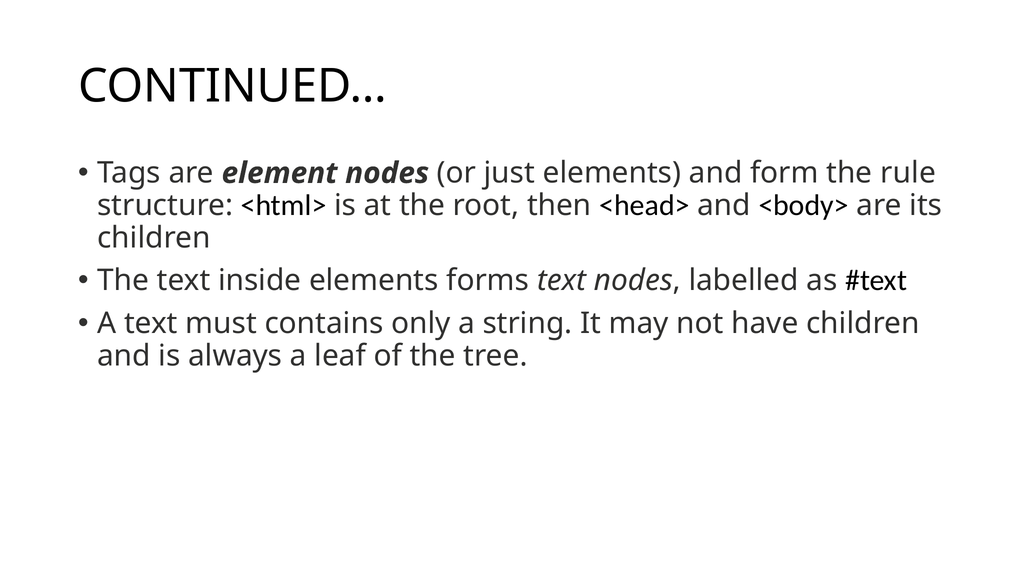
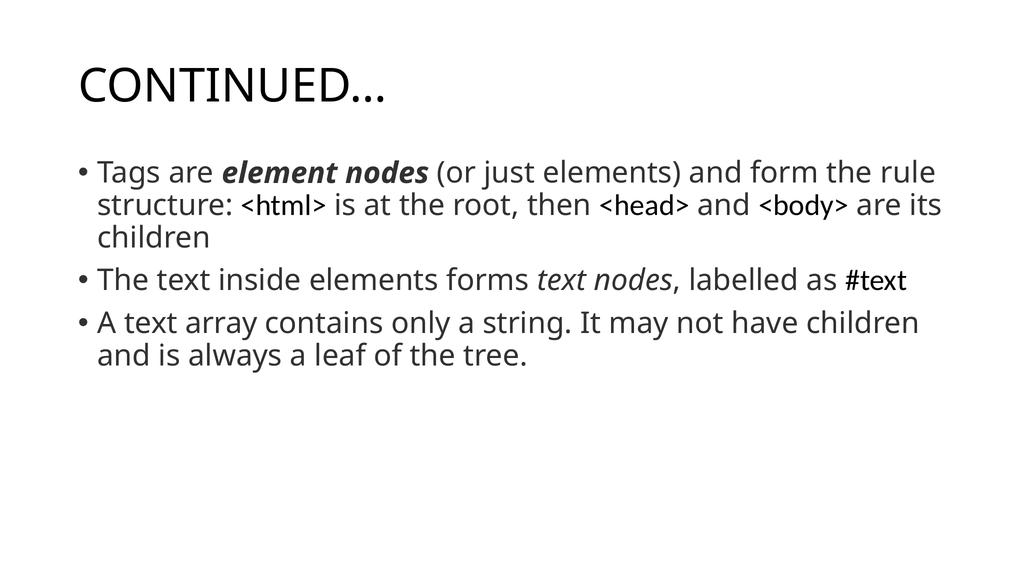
must: must -> array
